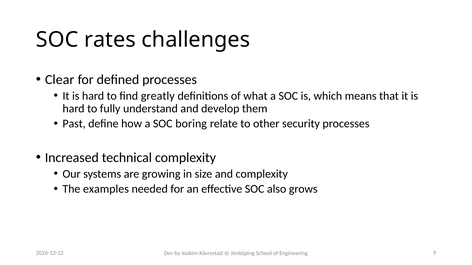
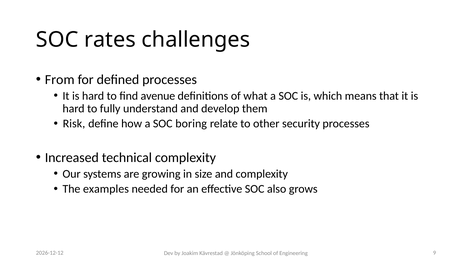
Clear: Clear -> From
greatly: greatly -> avenue
Past: Past -> Risk
